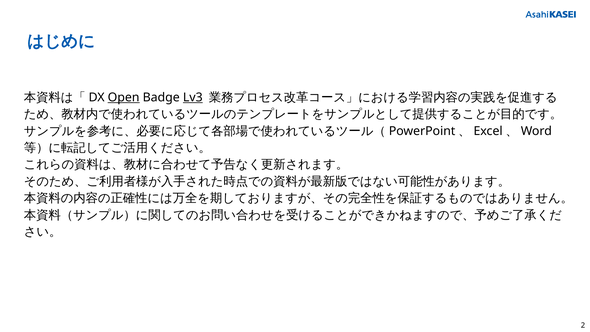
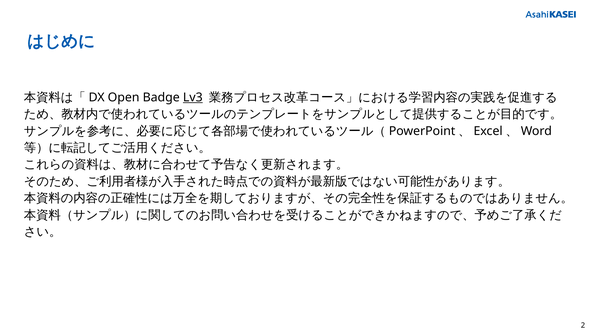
Open underline: present -> none
